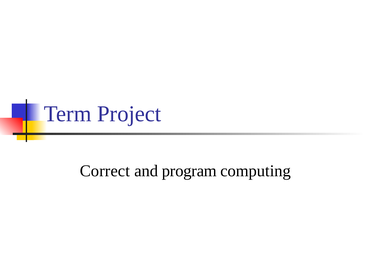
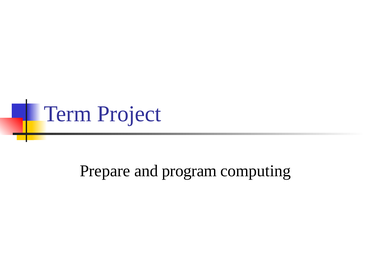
Correct: Correct -> Prepare
